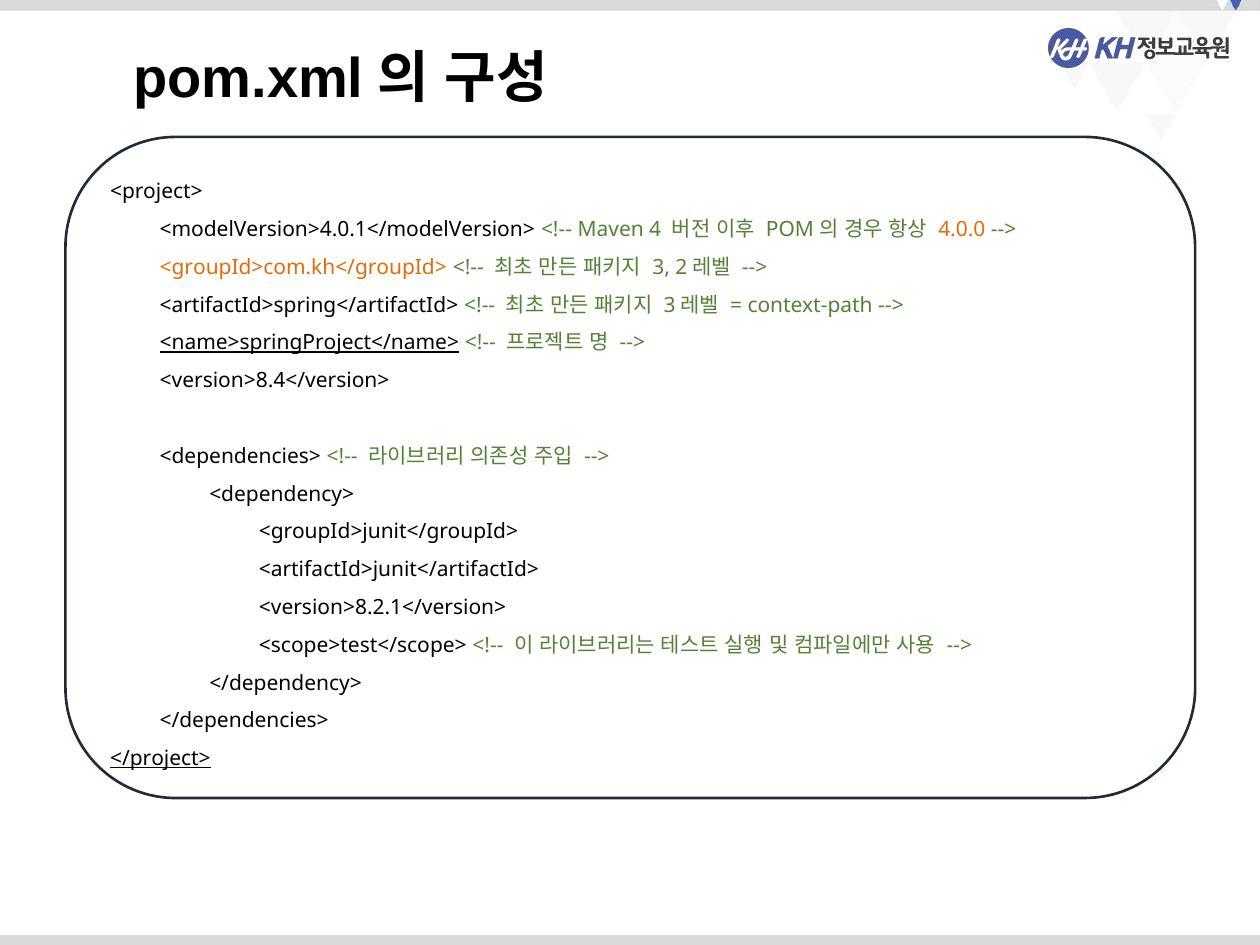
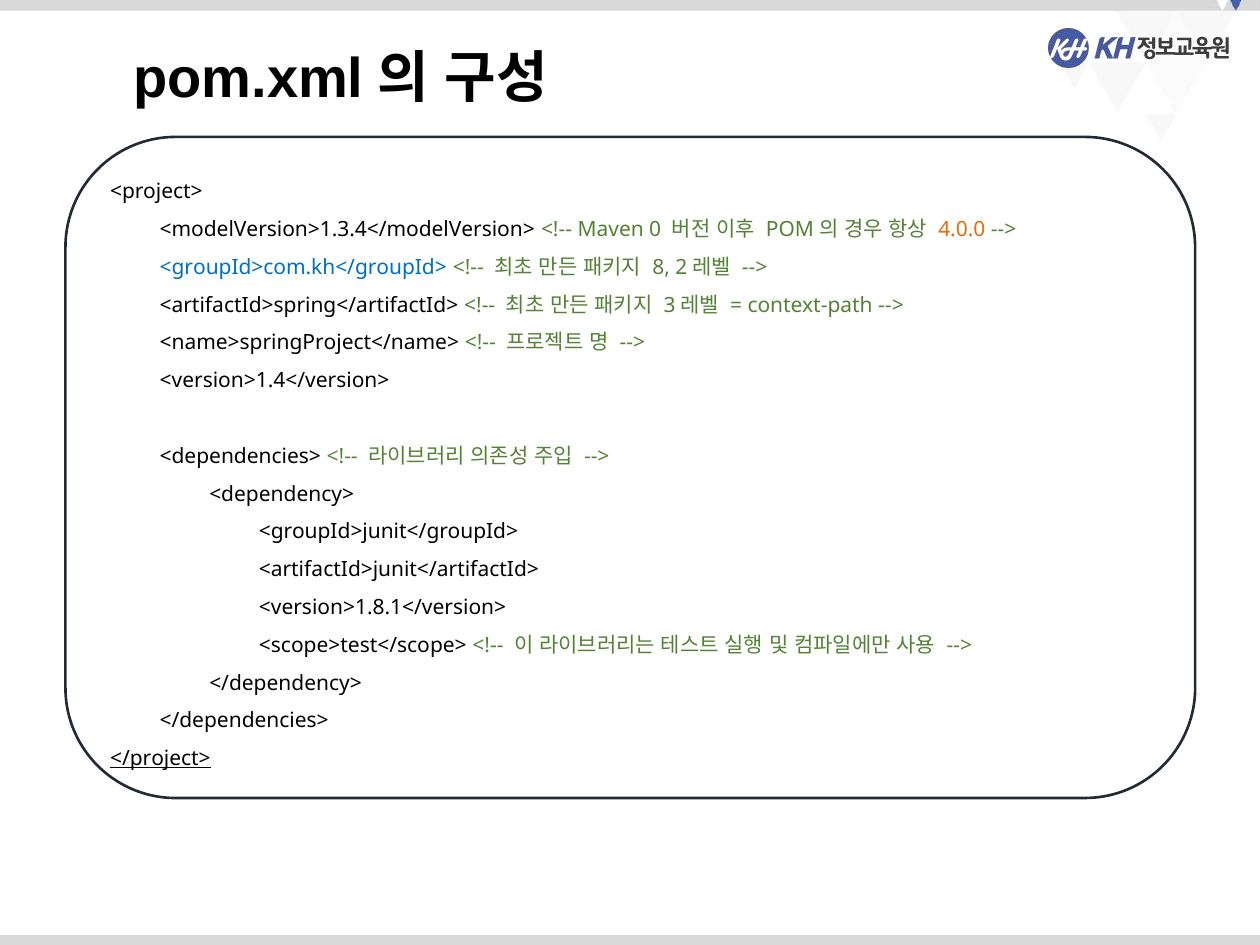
<modelVersion>4.0.1</modelVersion>: <modelVersion>4.0.1</modelVersion> -> <modelVersion>1.3.4</modelVersion>
4: 4 -> 0
<groupId>com.kh</groupId> colour: orange -> blue
3: 3 -> 8
<name>springProject</name> underline: present -> none
<version>8.4</version>: <version>8.4</version> -> <version>1.4</version>
<version>8.2.1</version>: <version>8.2.1</version> -> <version>1.8.1</version>
